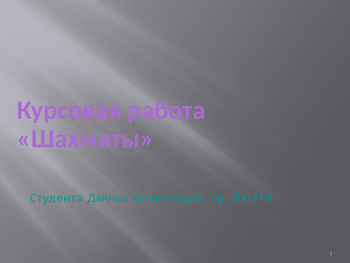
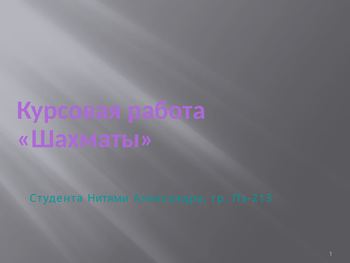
Данных: Данных -> Нитями
